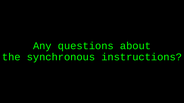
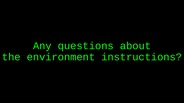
synchronous: synchronous -> environment
